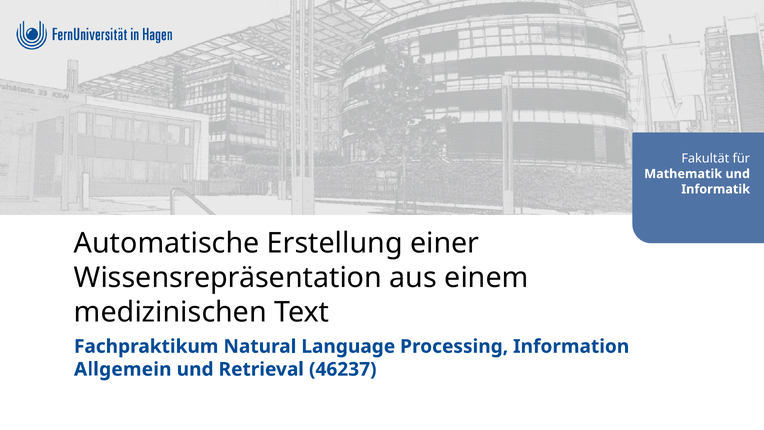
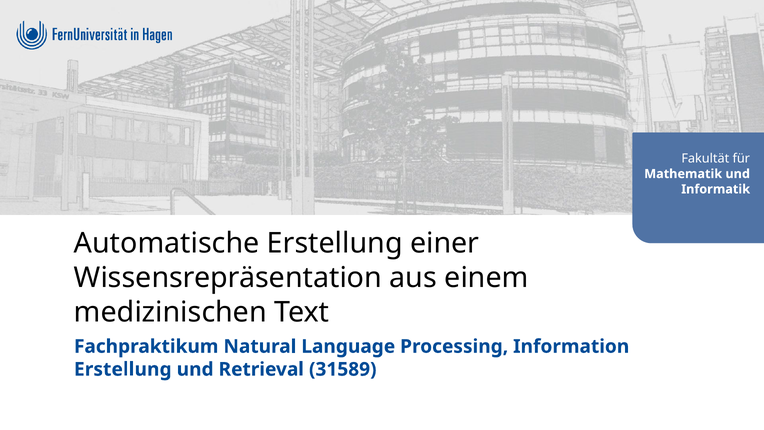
Allgemein at (123, 369): Allgemein -> Erstellung
46237: 46237 -> 31589
